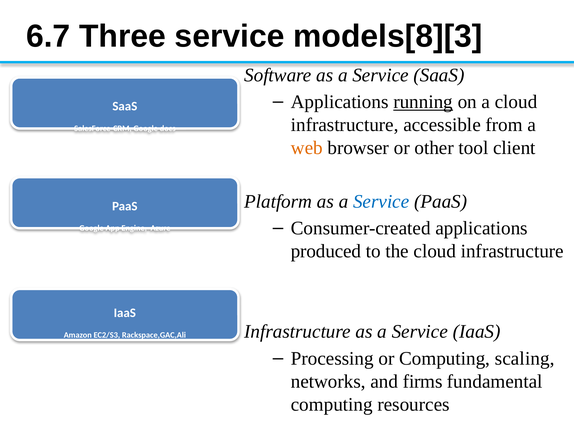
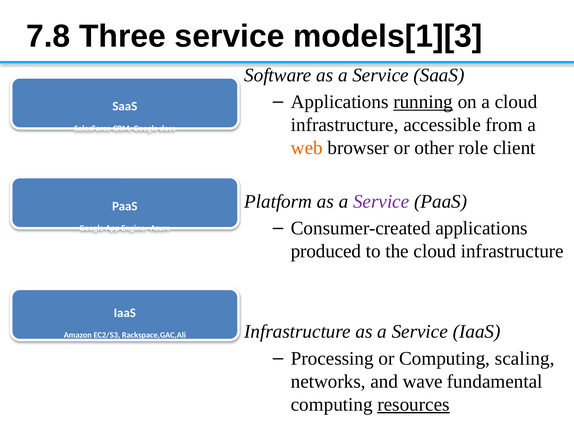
6.7: 6.7 -> 7.8
models[8][3: models[8][3 -> models[1][3
tool: tool -> role
Service at (381, 201) colour: blue -> purple
firms: firms -> wave
resources underline: none -> present
